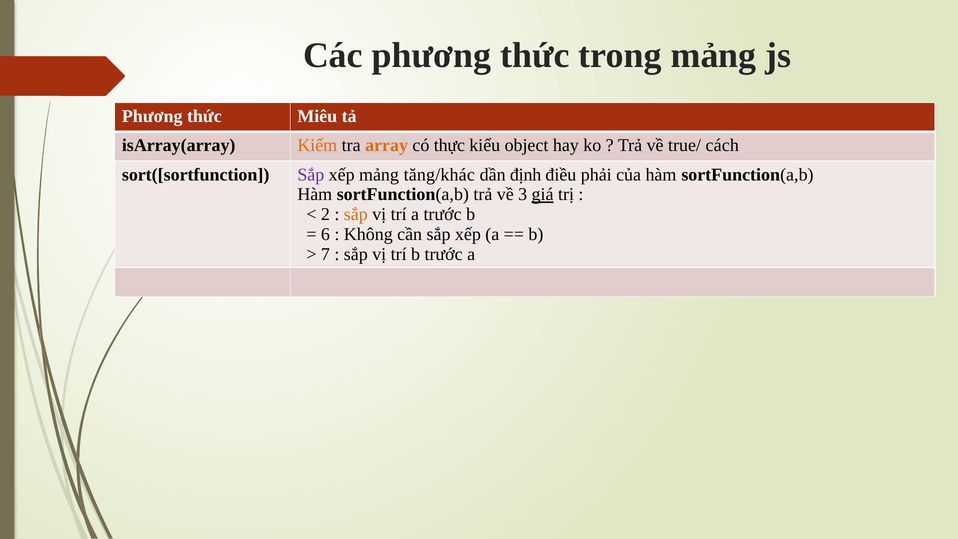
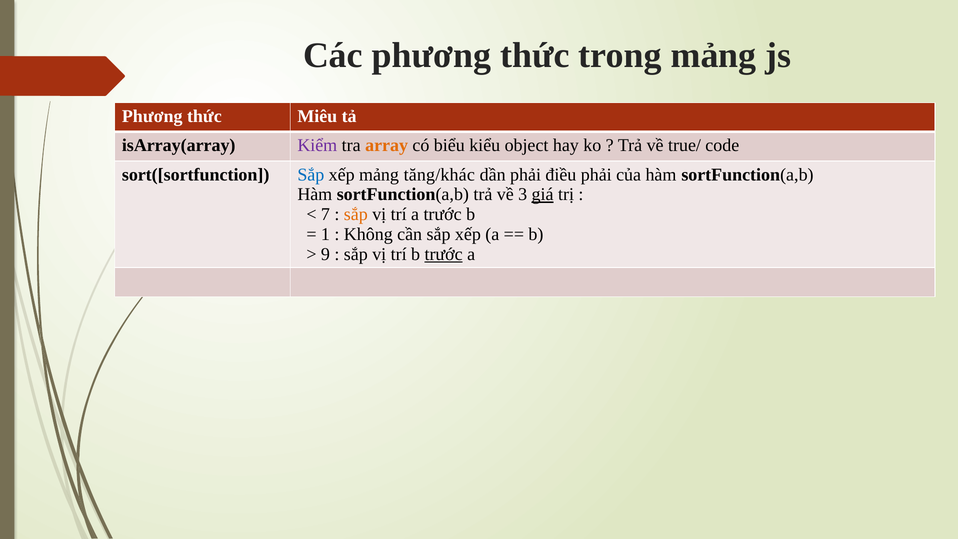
Kiểm colour: orange -> purple
thực: thực -> biểu
cách: cách -> code
Sắp at (311, 175) colour: purple -> blue
dần định: định -> phải
2: 2 -> 7
6: 6 -> 1
7: 7 -> 9
trước at (444, 254) underline: none -> present
